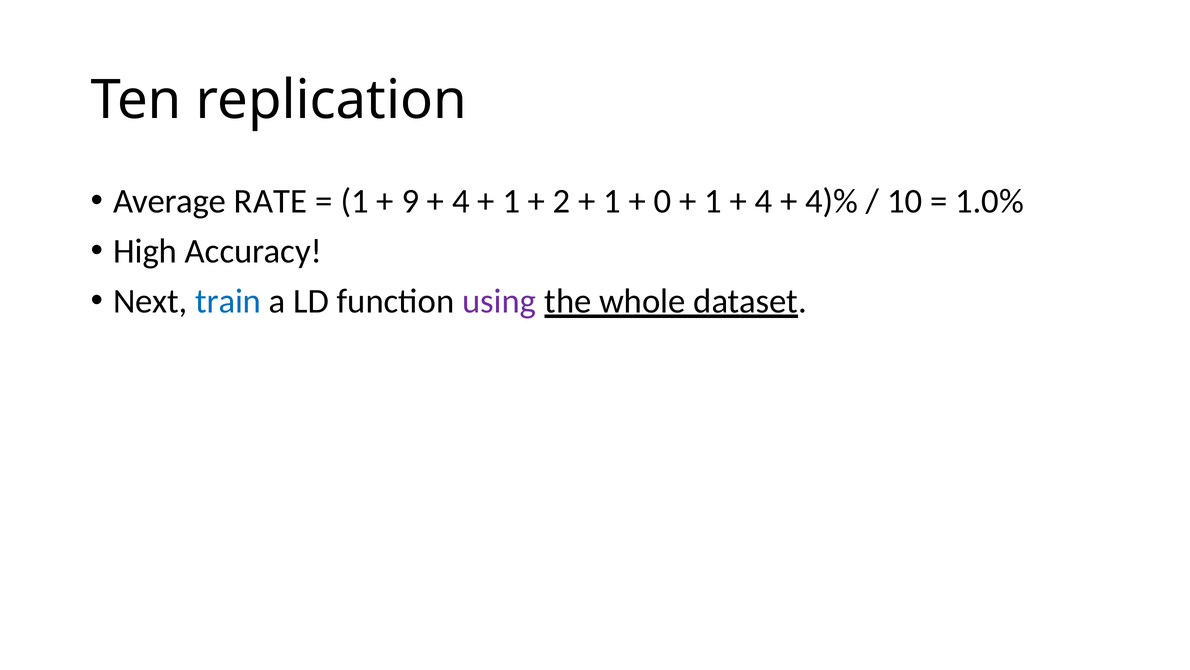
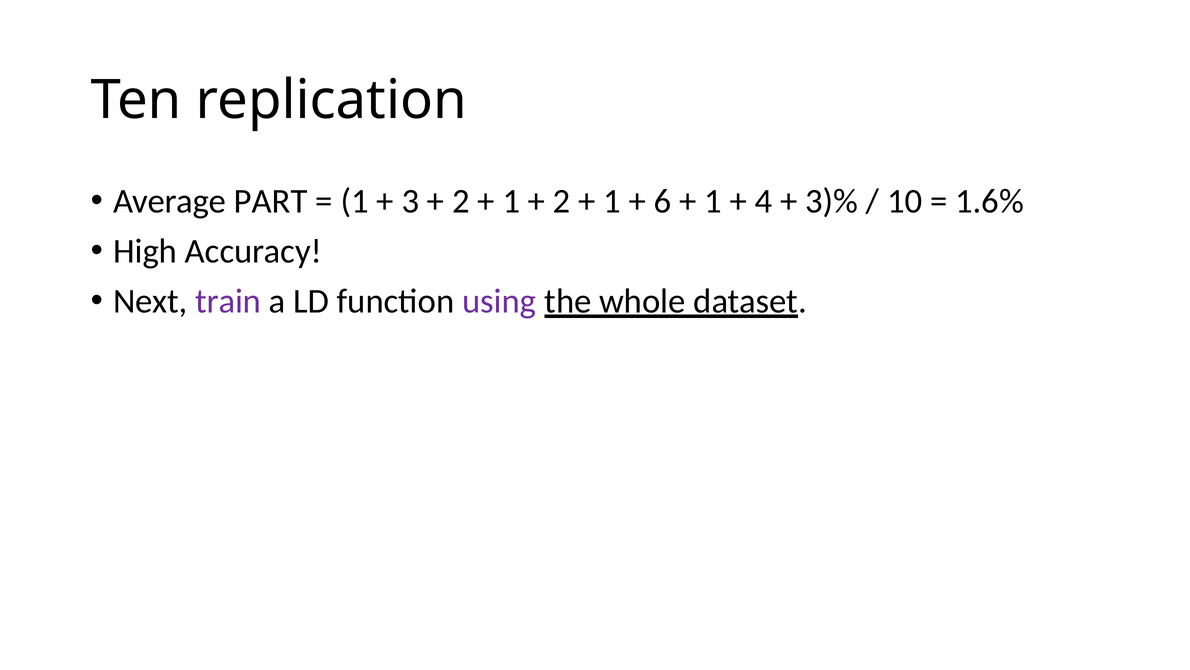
RATE: RATE -> PART
9: 9 -> 3
4 at (461, 201): 4 -> 2
0: 0 -> 6
4)%: 4)% -> 3)%
1.0%: 1.0% -> 1.6%
train colour: blue -> purple
